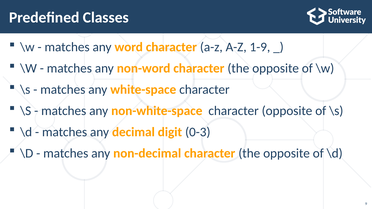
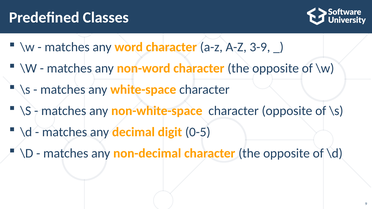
1-9: 1-9 -> 3-9
0-3: 0-3 -> 0-5
